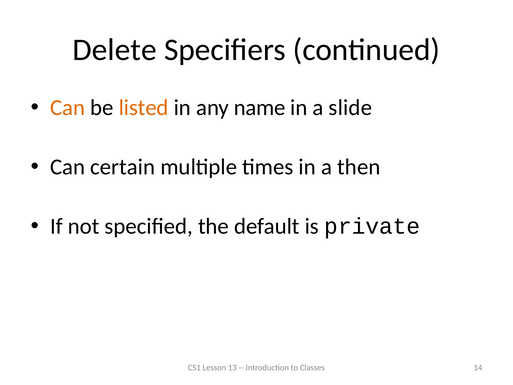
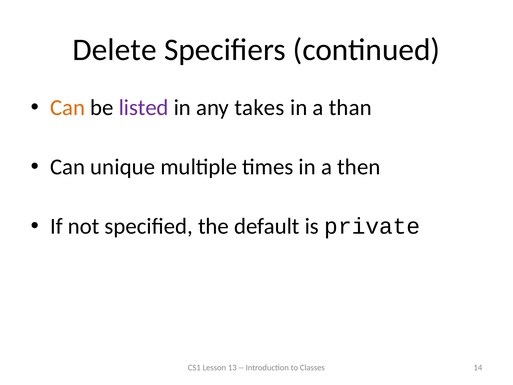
listed colour: orange -> purple
name: name -> takes
slide: slide -> than
certain: certain -> unique
